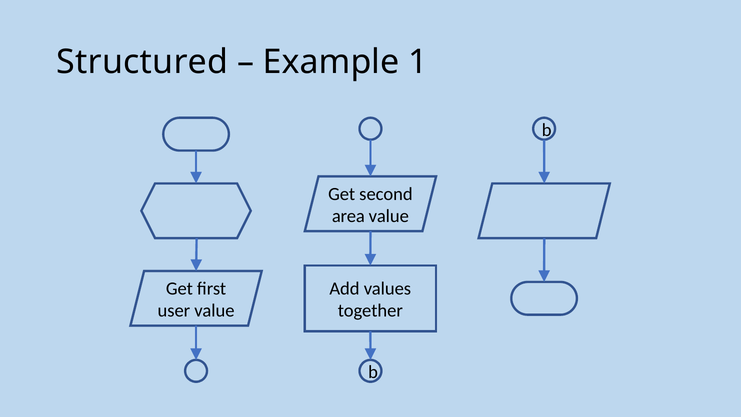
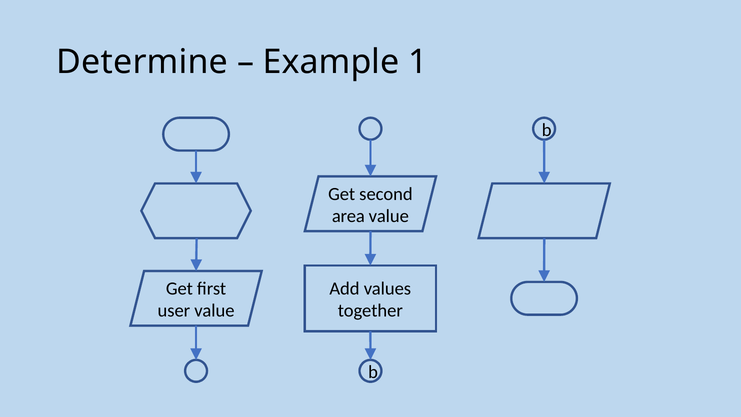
Structured: Structured -> Determine
